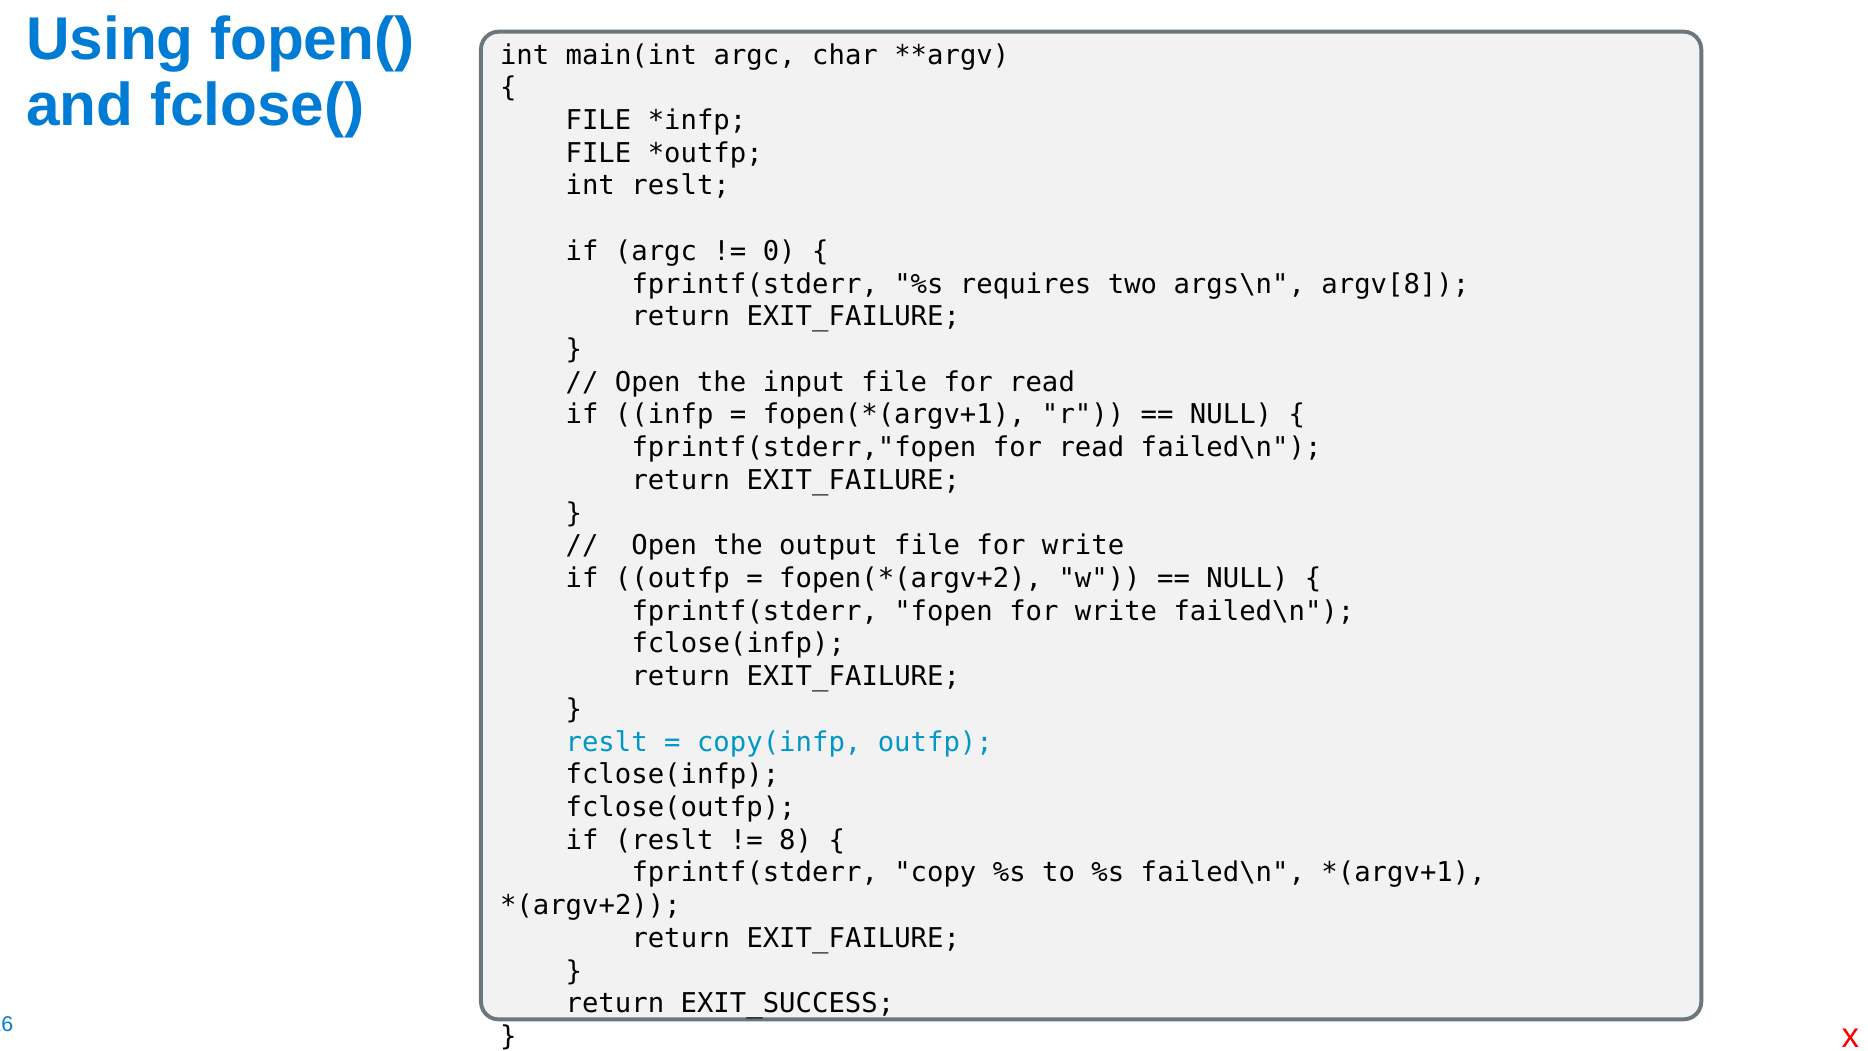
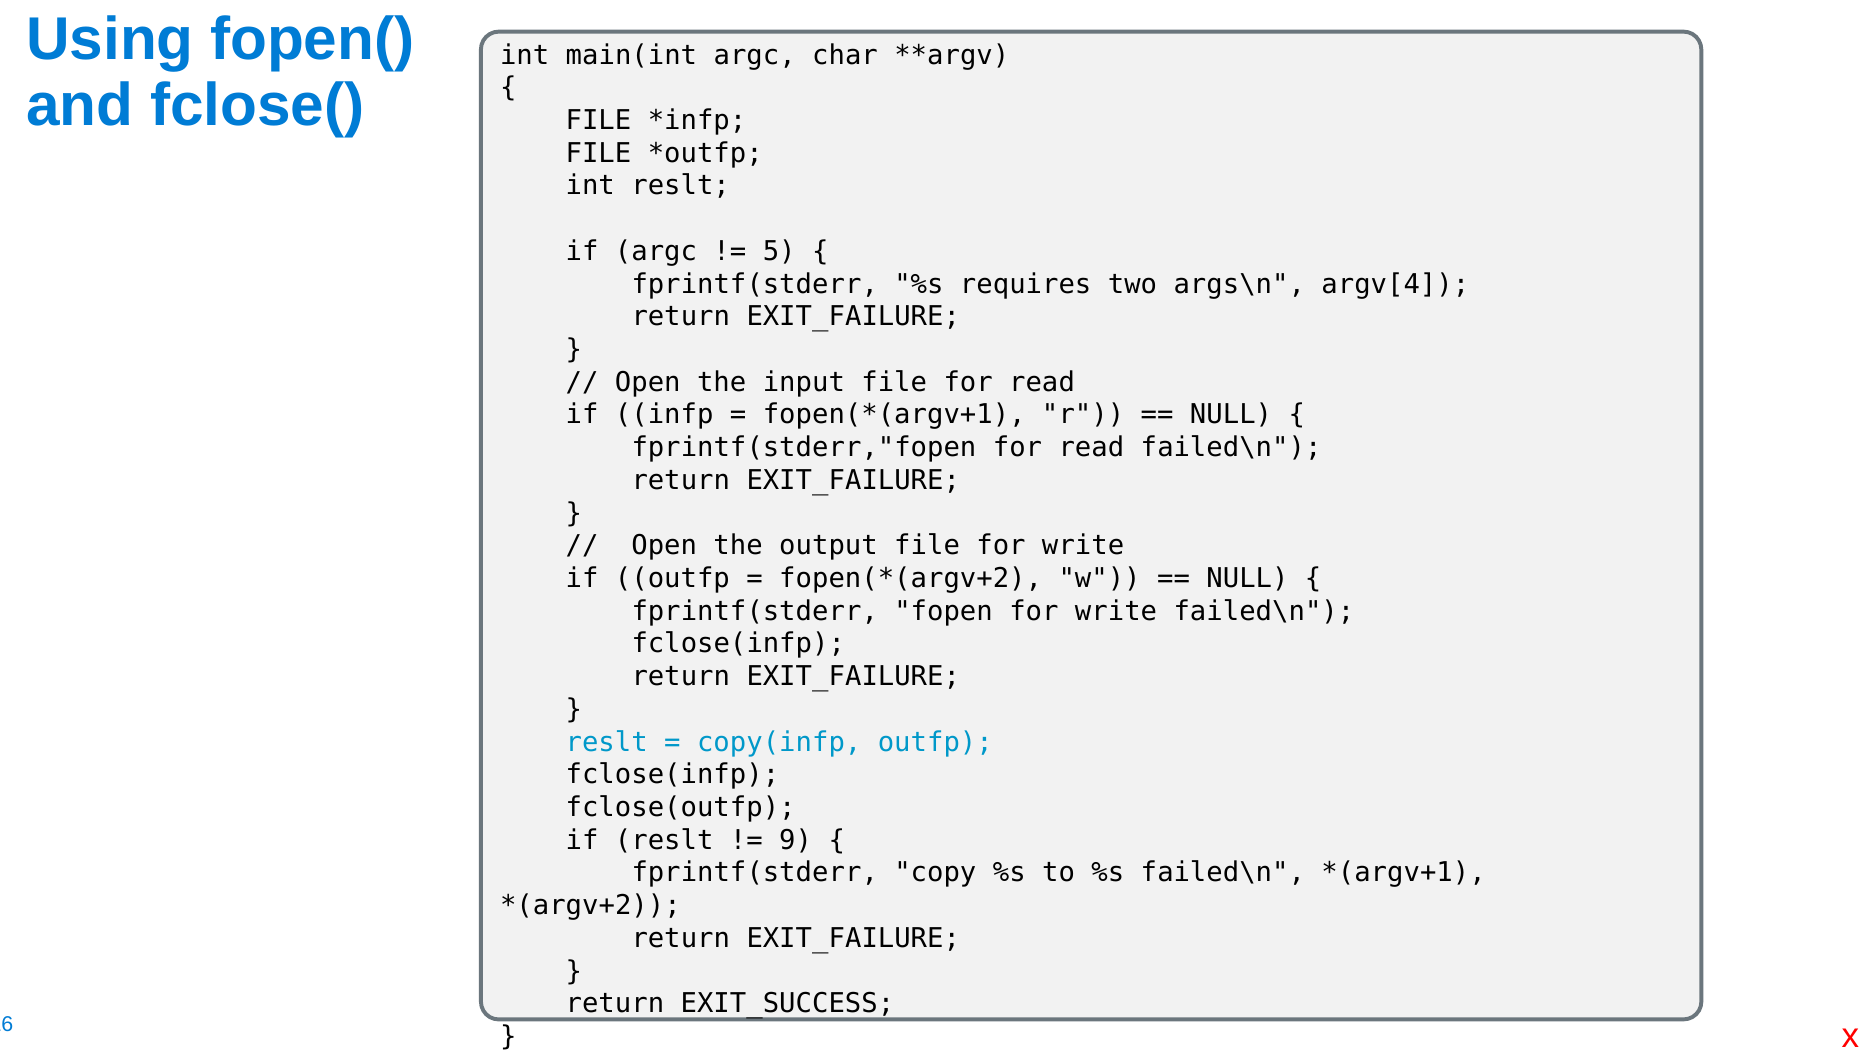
0: 0 -> 5
argv[8: argv[8 -> argv[4
8: 8 -> 9
